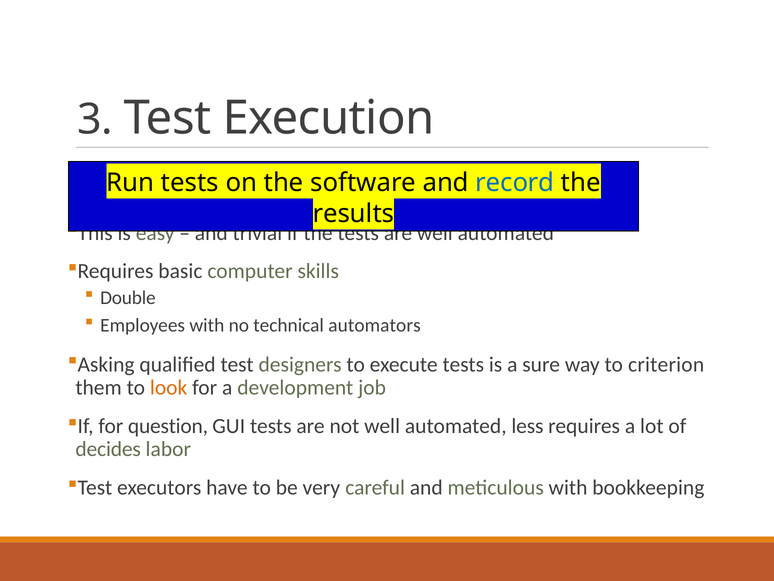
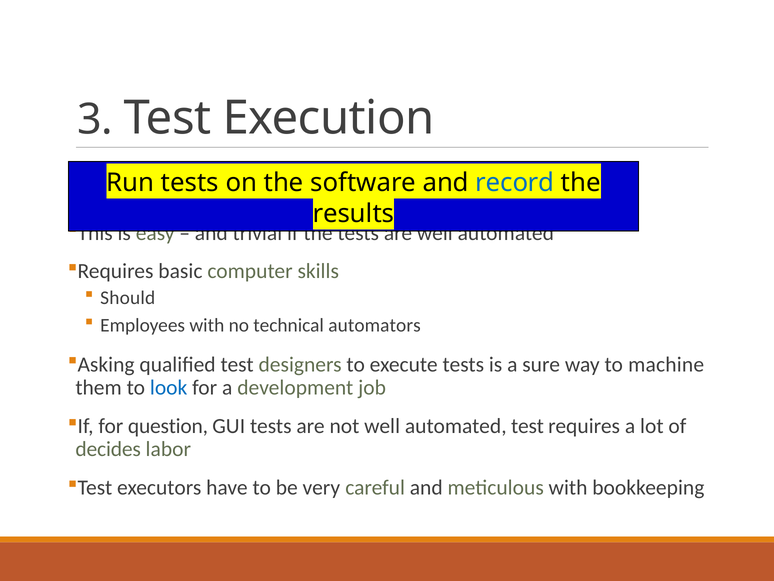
Double: Double -> Should
criterion: criterion -> machine
look colour: orange -> blue
automated less: less -> test
